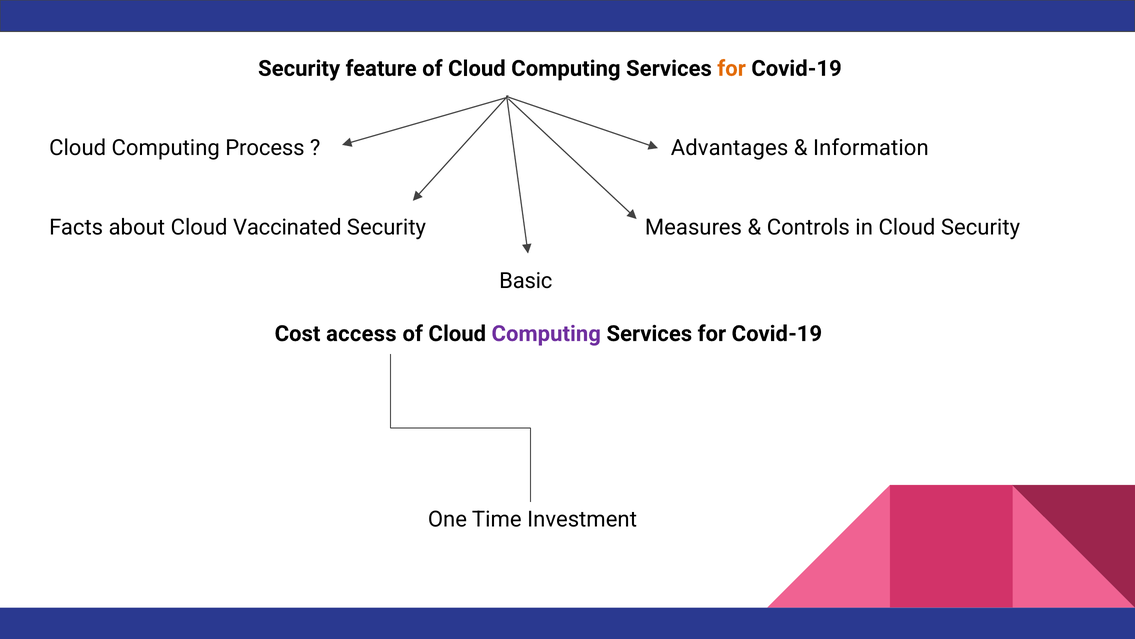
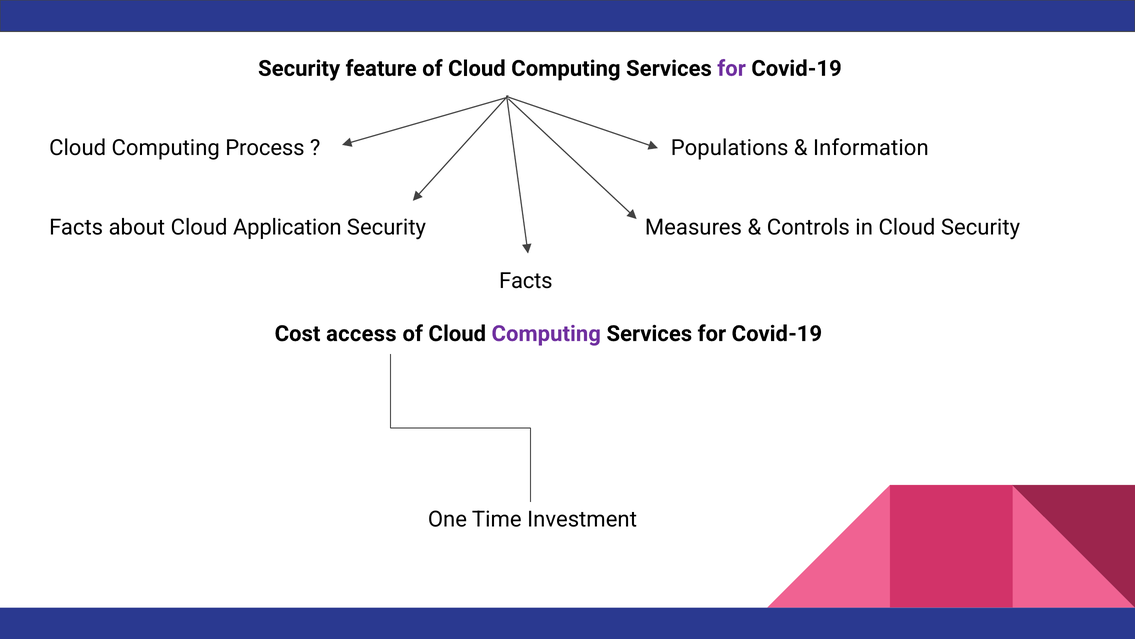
for at (732, 69) colour: orange -> purple
Advantages: Advantages -> Populations
Vaccinated: Vaccinated -> Application
Basic at (526, 280): Basic -> Facts
